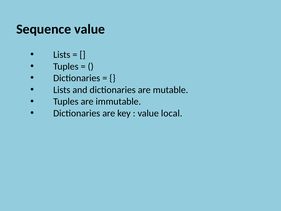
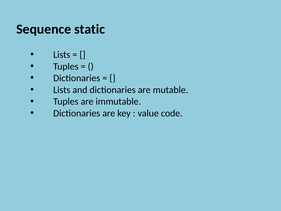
Sequence value: value -> static
local: local -> code
